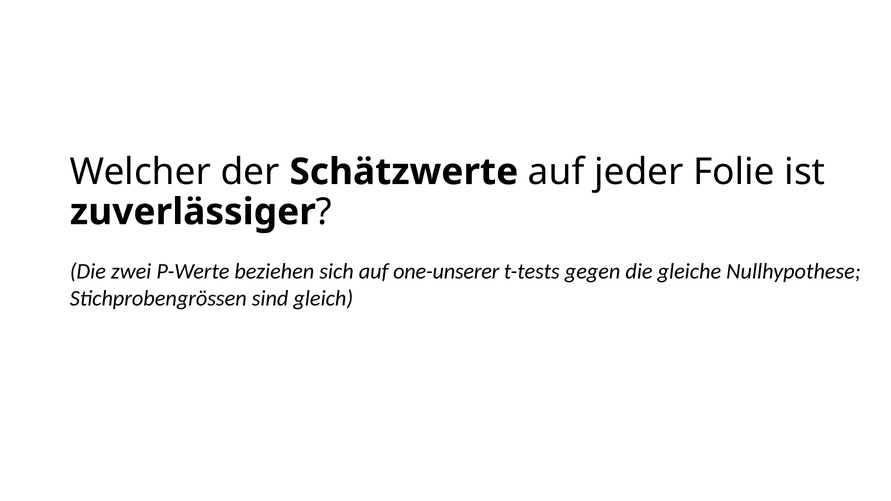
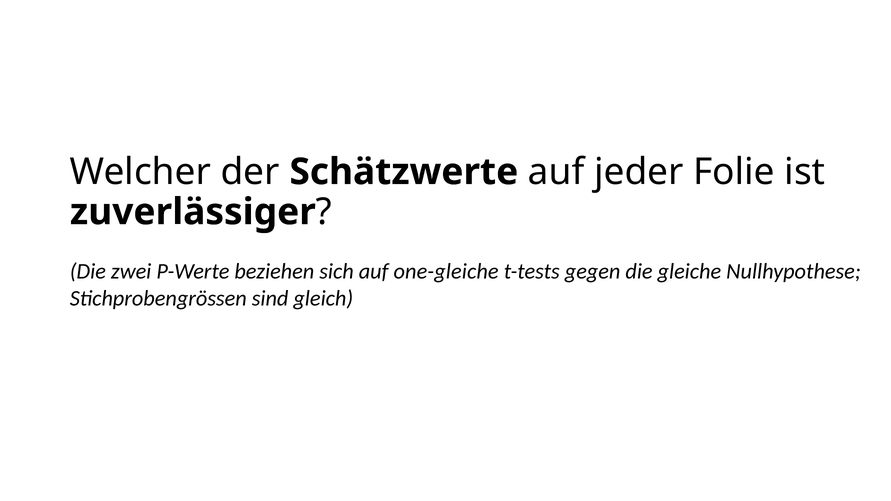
one-unserer: one-unserer -> one-gleiche
